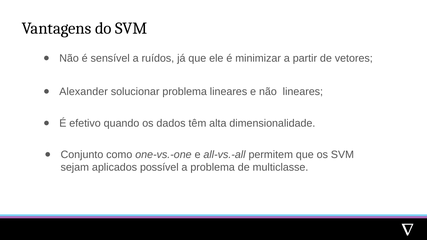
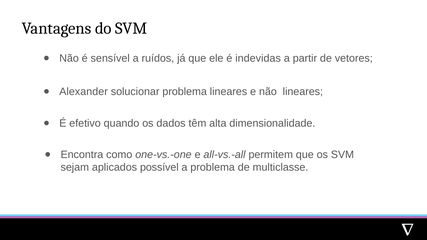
minimizar: minimizar -> indevidas
Conjunto: Conjunto -> Encontra
